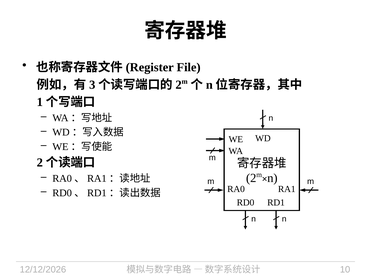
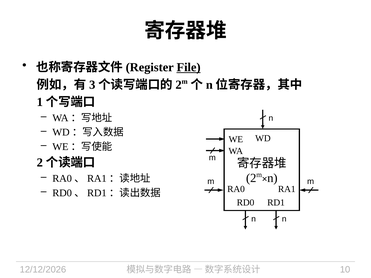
File underline: none -> present
